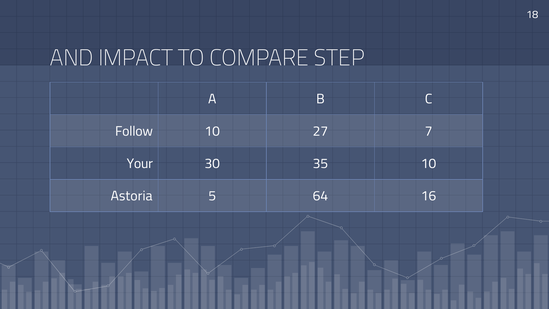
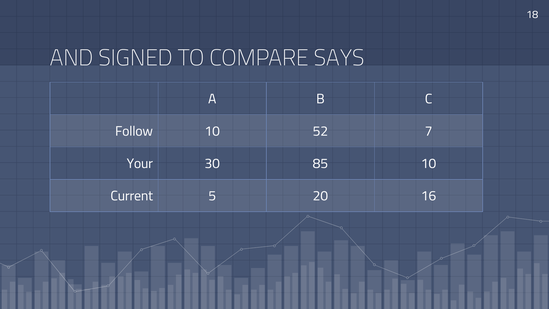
IMPACT: IMPACT -> SIGNED
STEP: STEP -> SAYS
27: 27 -> 52
35: 35 -> 85
Astoria: Astoria -> Current
64: 64 -> 20
